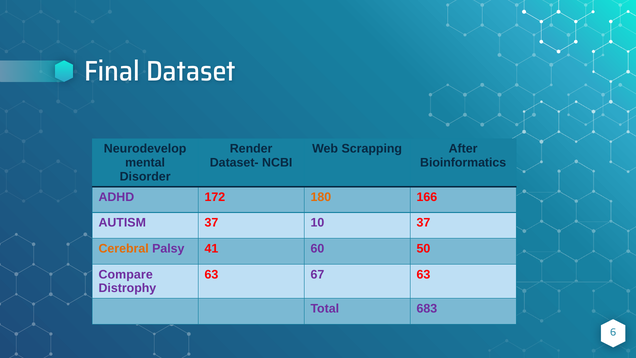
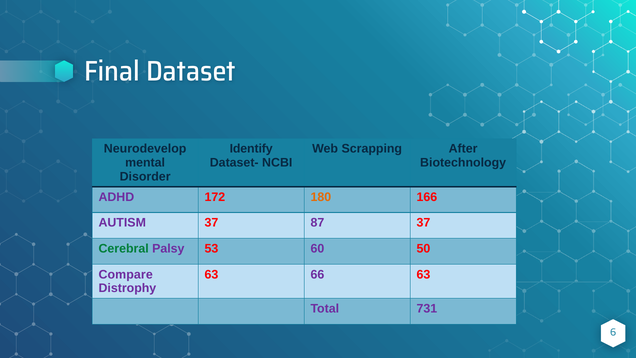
Render: Render -> Identify
Bioinformatics: Bioinformatics -> Biotechnology
10: 10 -> 87
Cerebral colour: orange -> green
41: 41 -> 53
67: 67 -> 66
683: 683 -> 731
